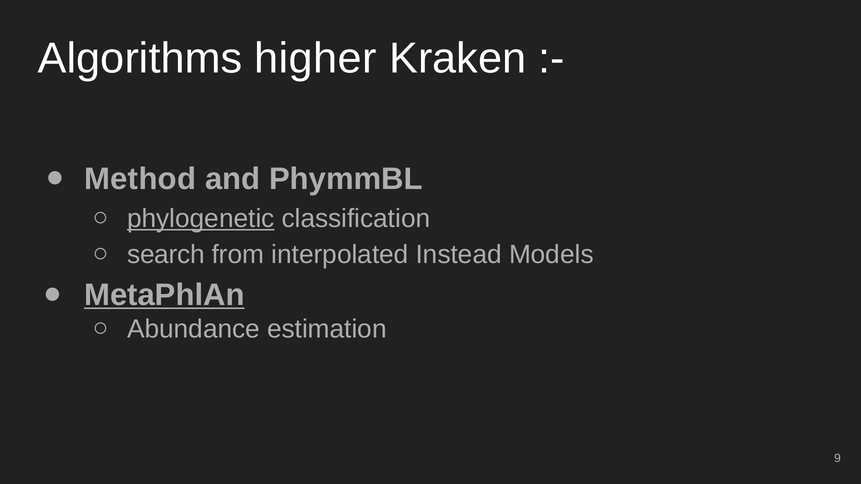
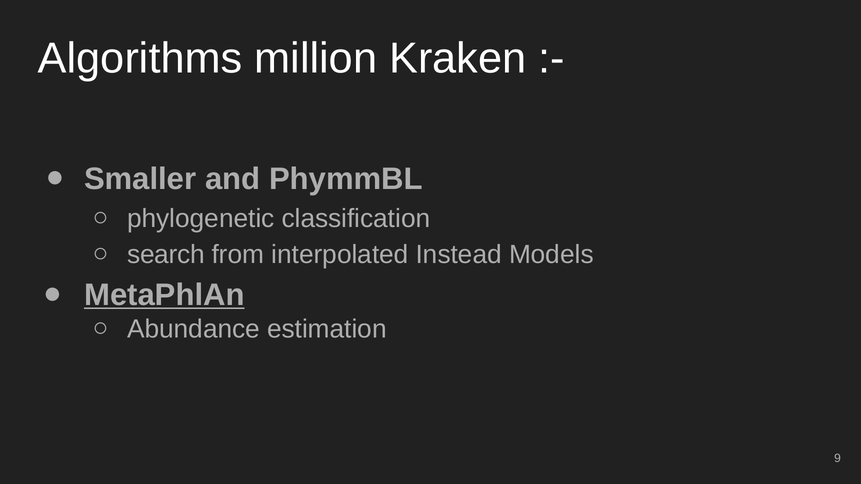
higher: higher -> million
Method: Method -> Smaller
phylogenetic underline: present -> none
